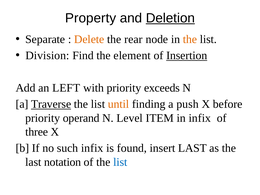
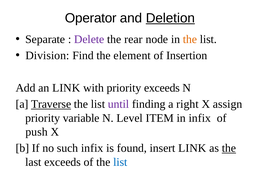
Property: Property -> Operator
Delete colour: orange -> purple
Insertion underline: present -> none
an LEFT: LEFT -> LINK
until colour: orange -> purple
push: push -> right
before: before -> assign
operand: operand -> variable
three: three -> push
insert LAST: LAST -> LINK
the at (229, 148) underline: none -> present
last notation: notation -> exceeds
